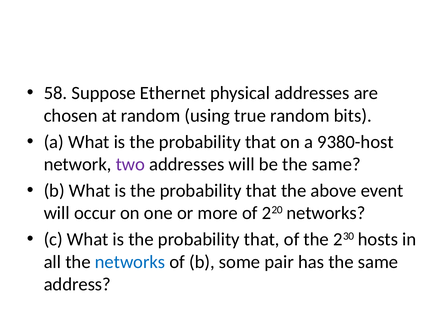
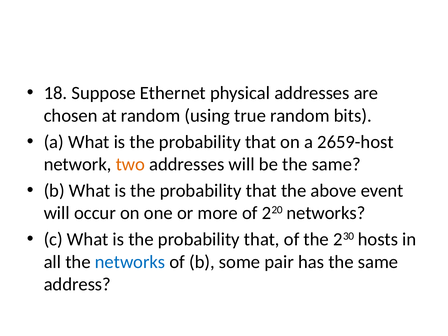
58: 58 -> 18
9380-host: 9380-host -> 2659-host
two colour: purple -> orange
